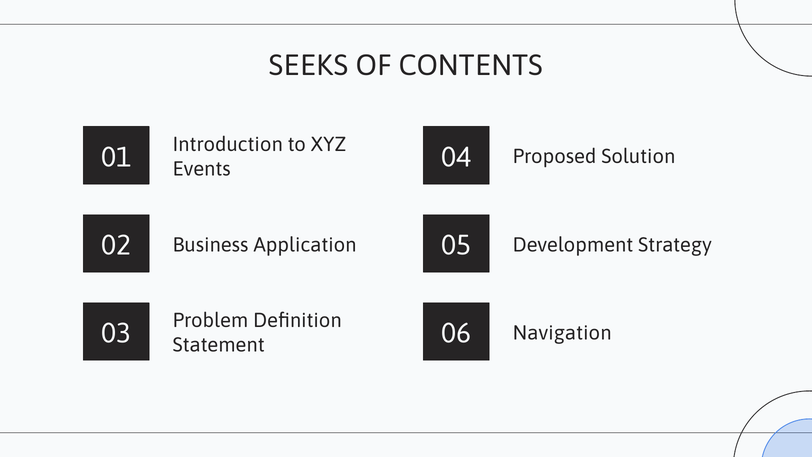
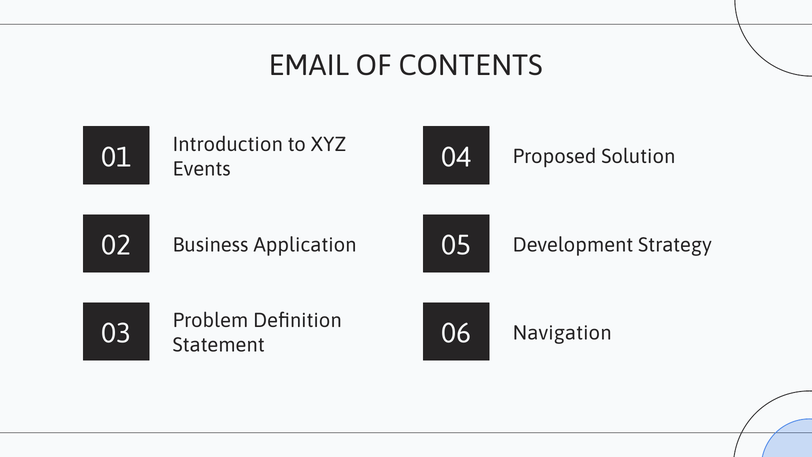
SEEKS: SEEKS -> EMAIL
